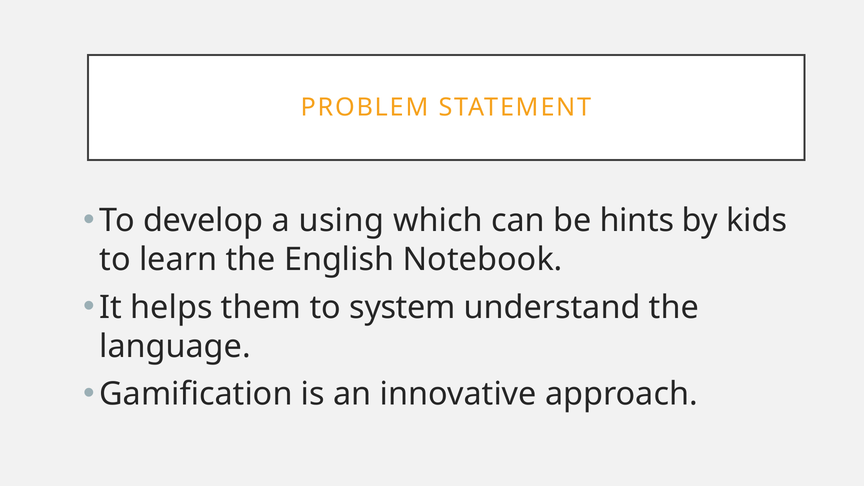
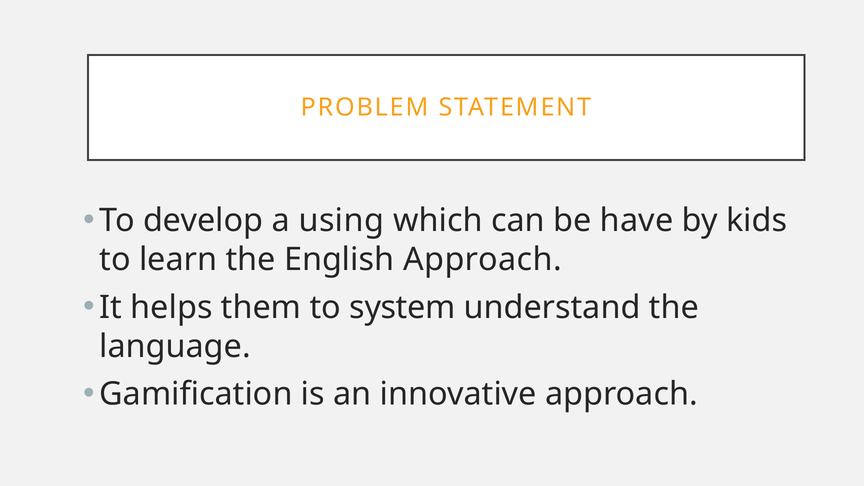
hints: hints -> have
English Notebook: Notebook -> Approach
